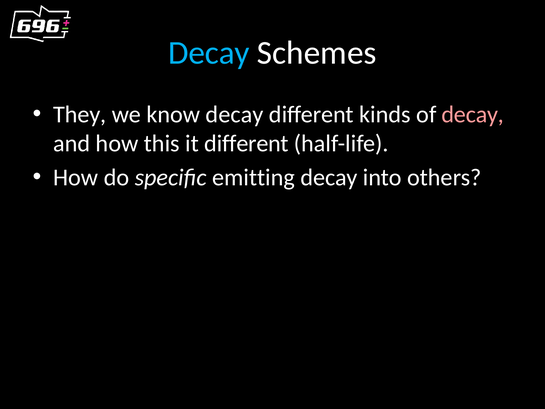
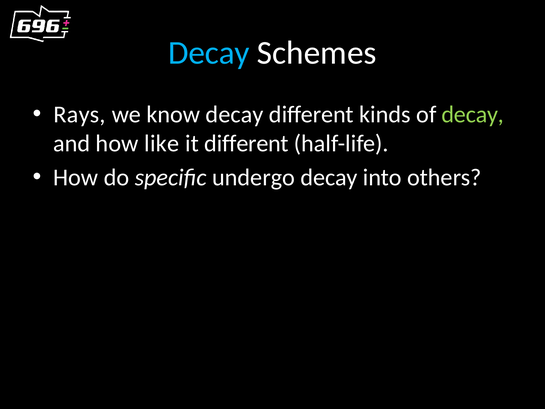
They: They -> Rays
decay at (473, 114) colour: pink -> light green
this: this -> like
emitting: emitting -> undergo
